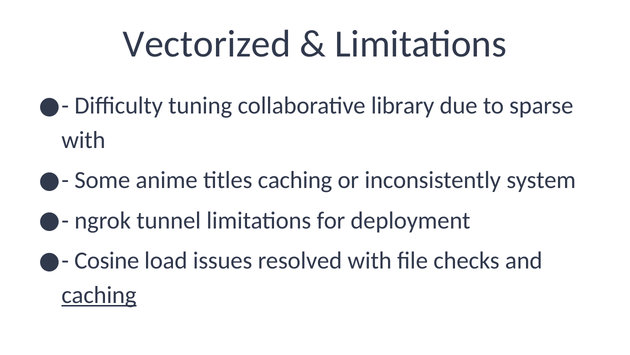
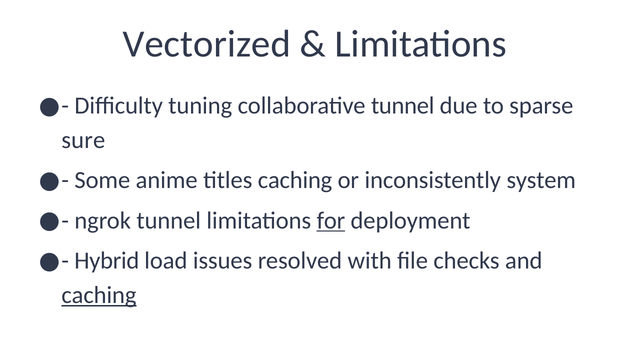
collaborative library: library -> tunnel
with at (83, 140): with -> sure
for underline: none -> present
Cosine: Cosine -> Hybrid
